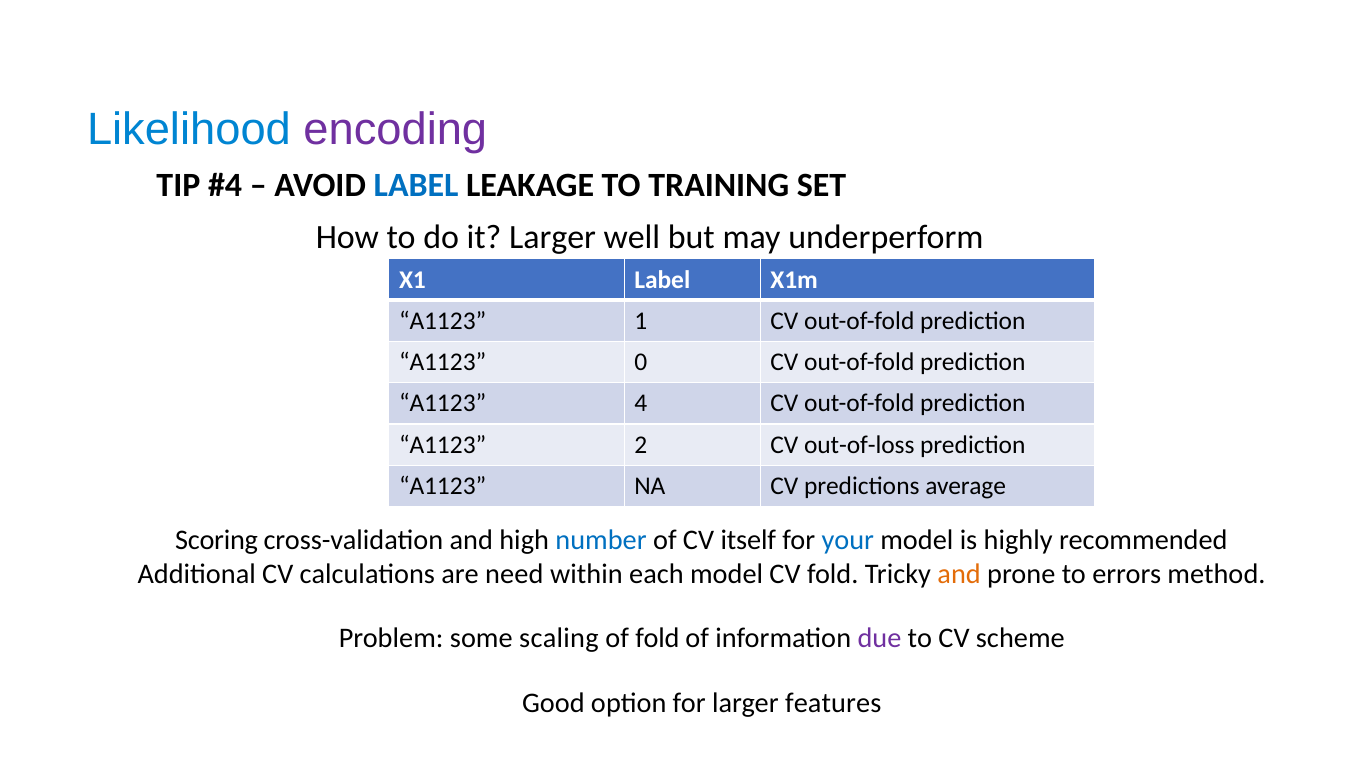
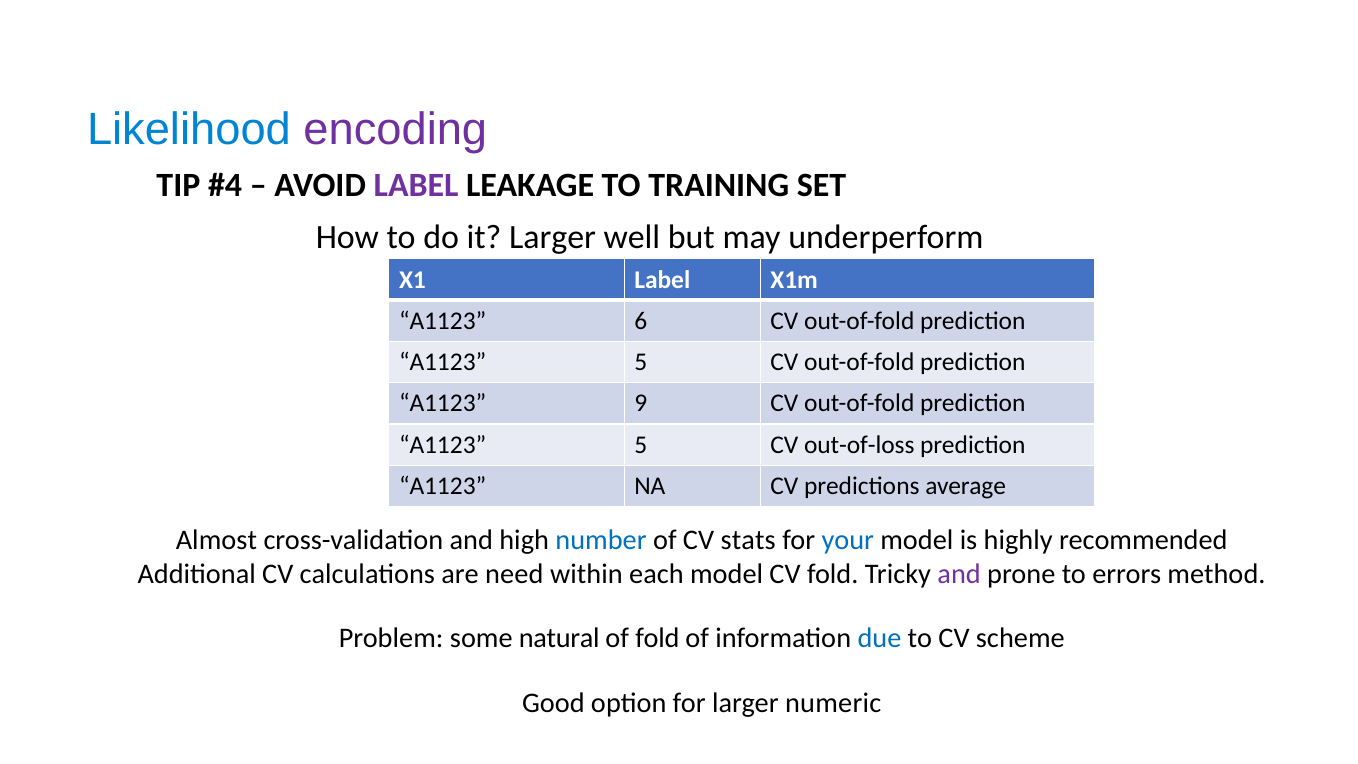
LABEL at (416, 186) colour: blue -> purple
1: 1 -> 6
0 at (641, 362): 0 -> 5
4: 4 -> 9
2 at (641, 445): 2 -> 5
Scoring: Scoring -> Almost
itself: itself -> stats
and at (959, 574) colour: orange -> purple
scaling: scaling -> natural
due colour: purple -> blue
features: features -> numeric
